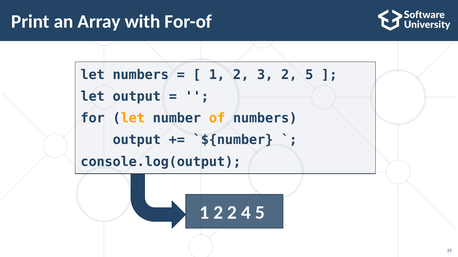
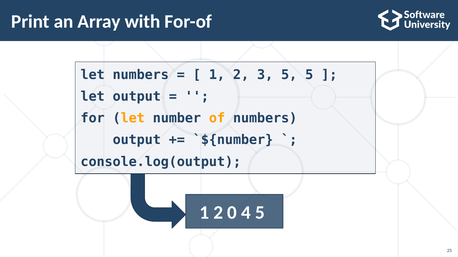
3 2: 2 -> 5
2 2: 2 -> 0
